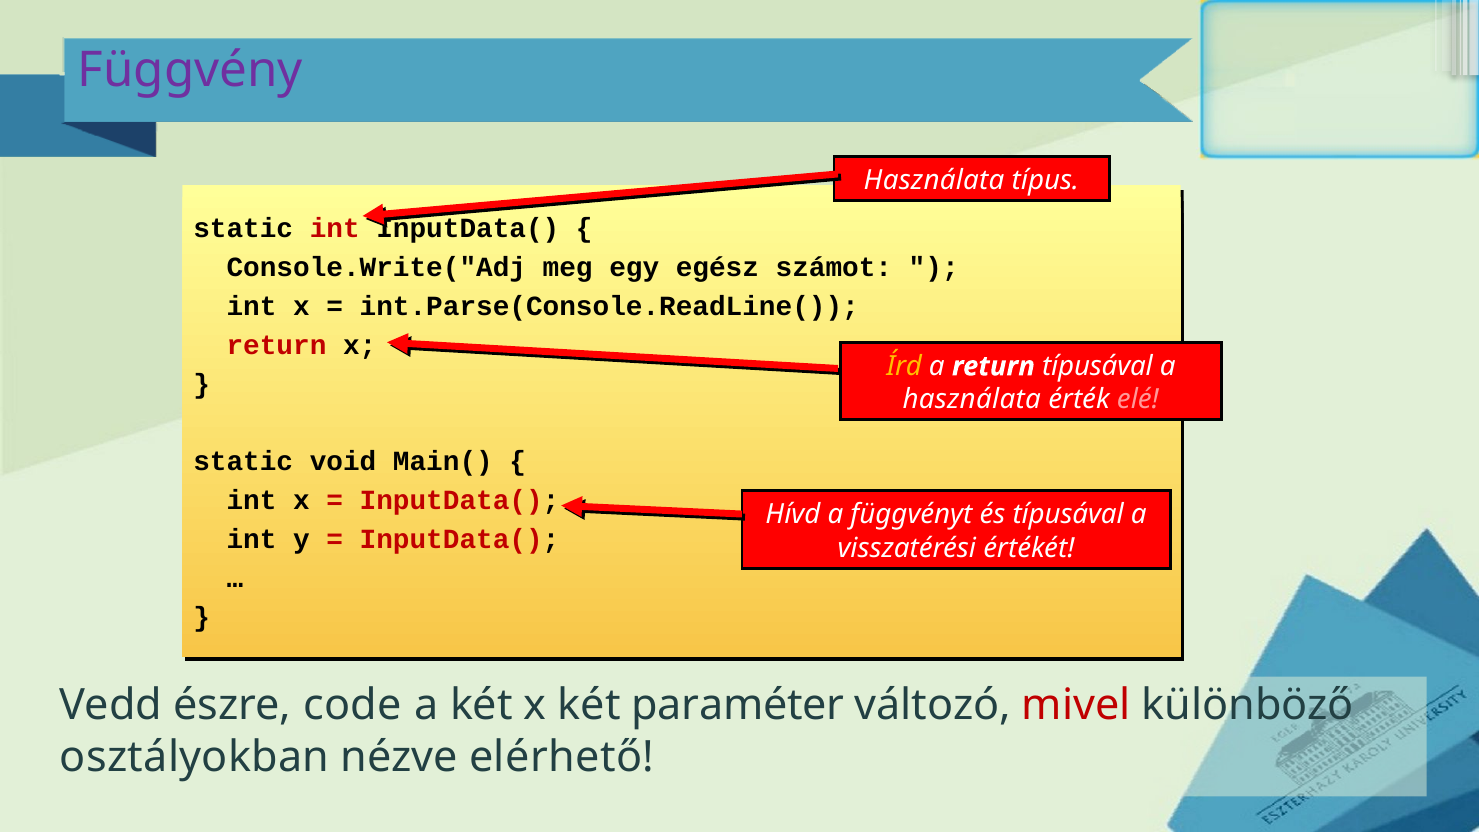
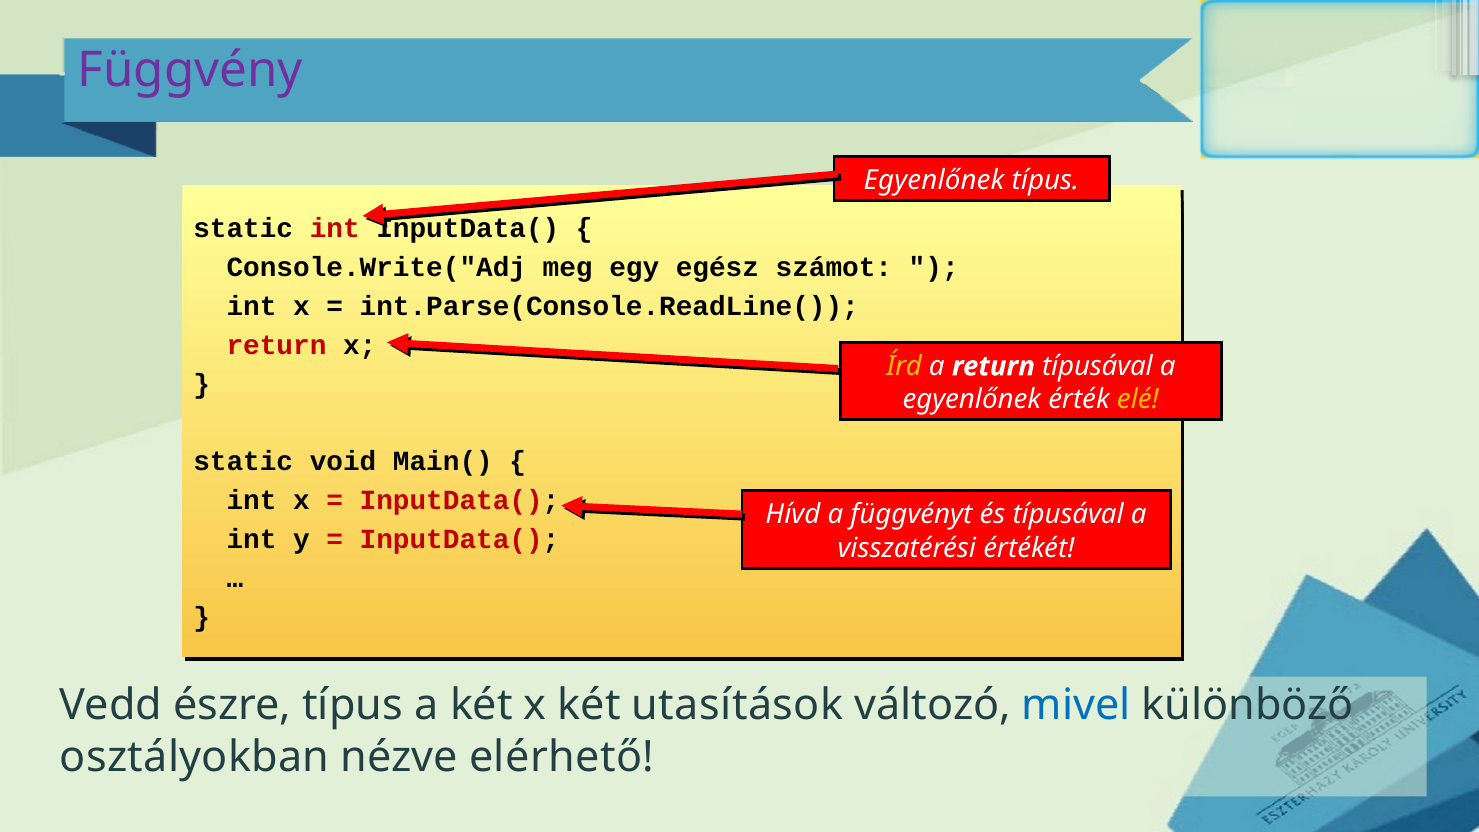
Használata at (934, 180): Használata -> Egyenlőnek
használata at (972, 400): használata -> egyenlőnek
elé colour: pink -> yellow
észre code: code -> típus
paraméter: paraméter -> utasítások
mivel colour: red -> blue
